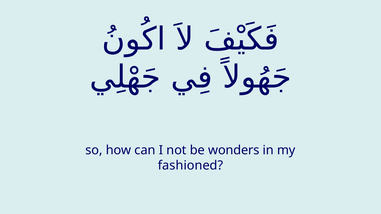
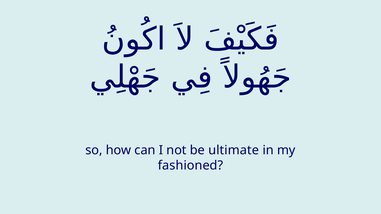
wonders: wonders -> ultimate
